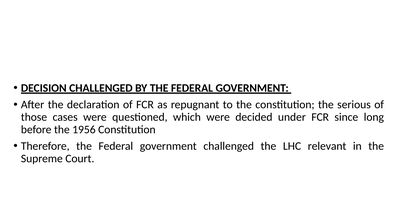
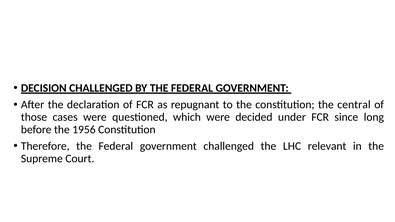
serious: serious -> central
